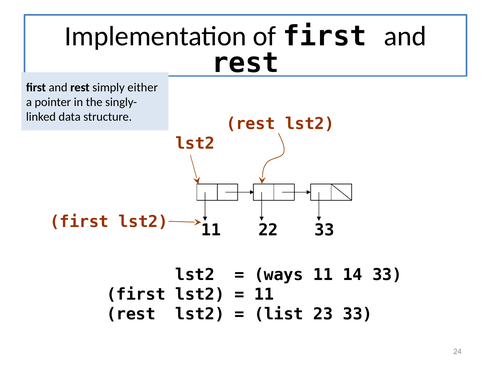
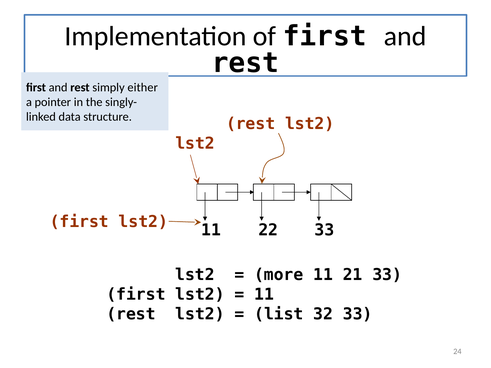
ways: ways -> more
14: 14 -> 21
23: 23 -> 32
